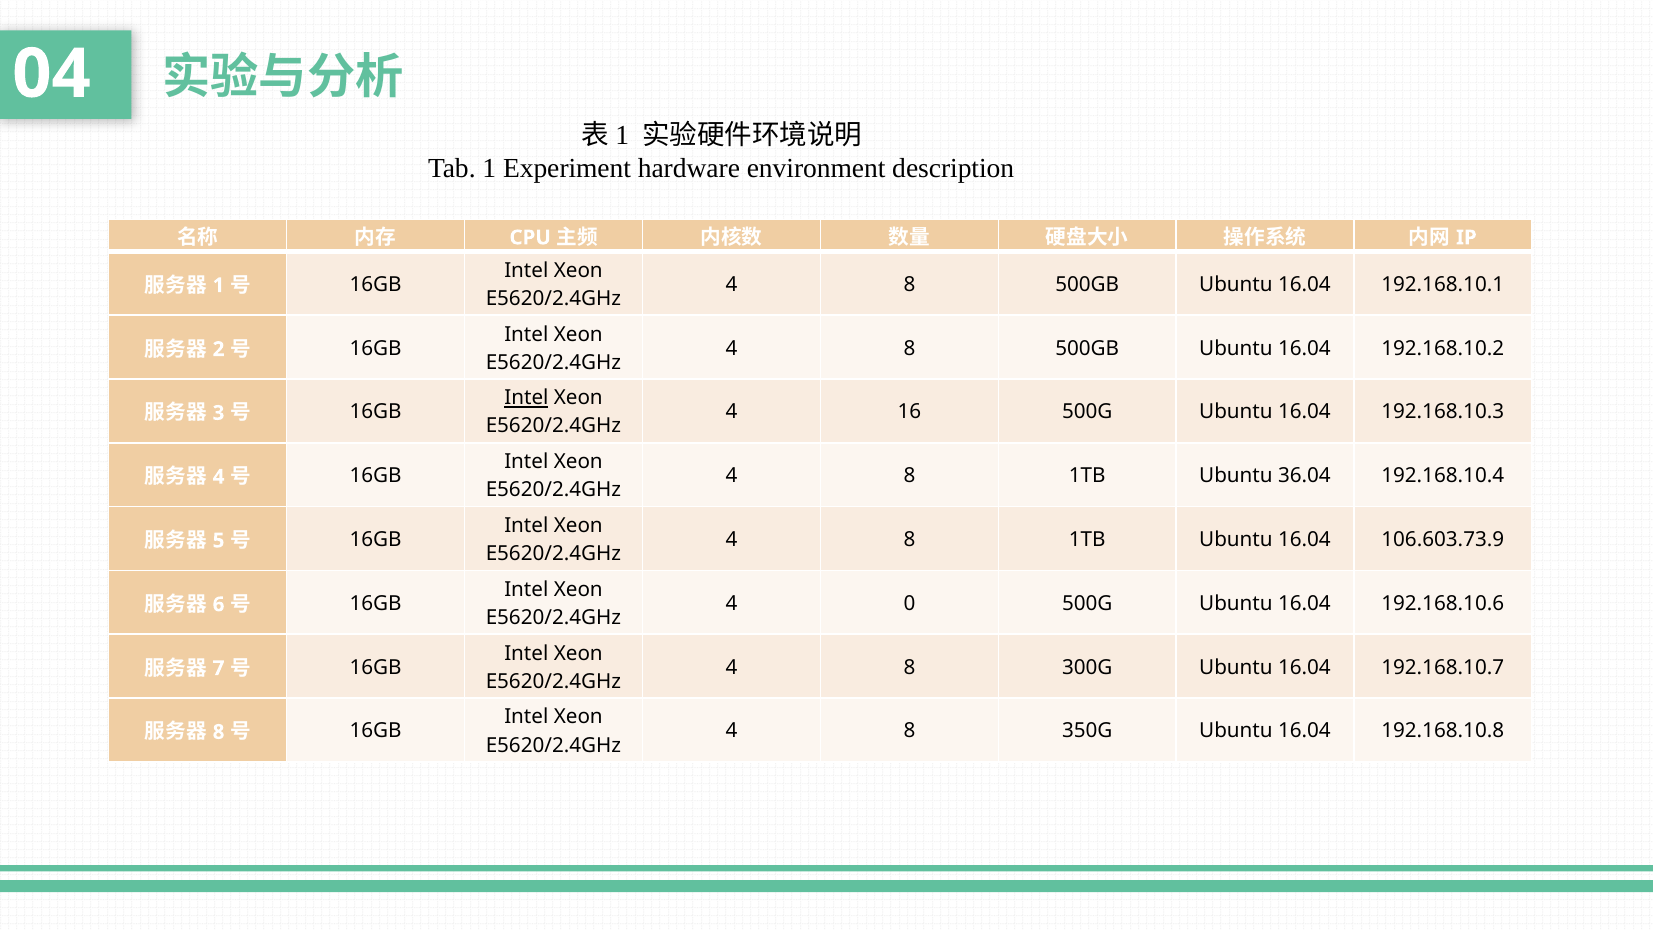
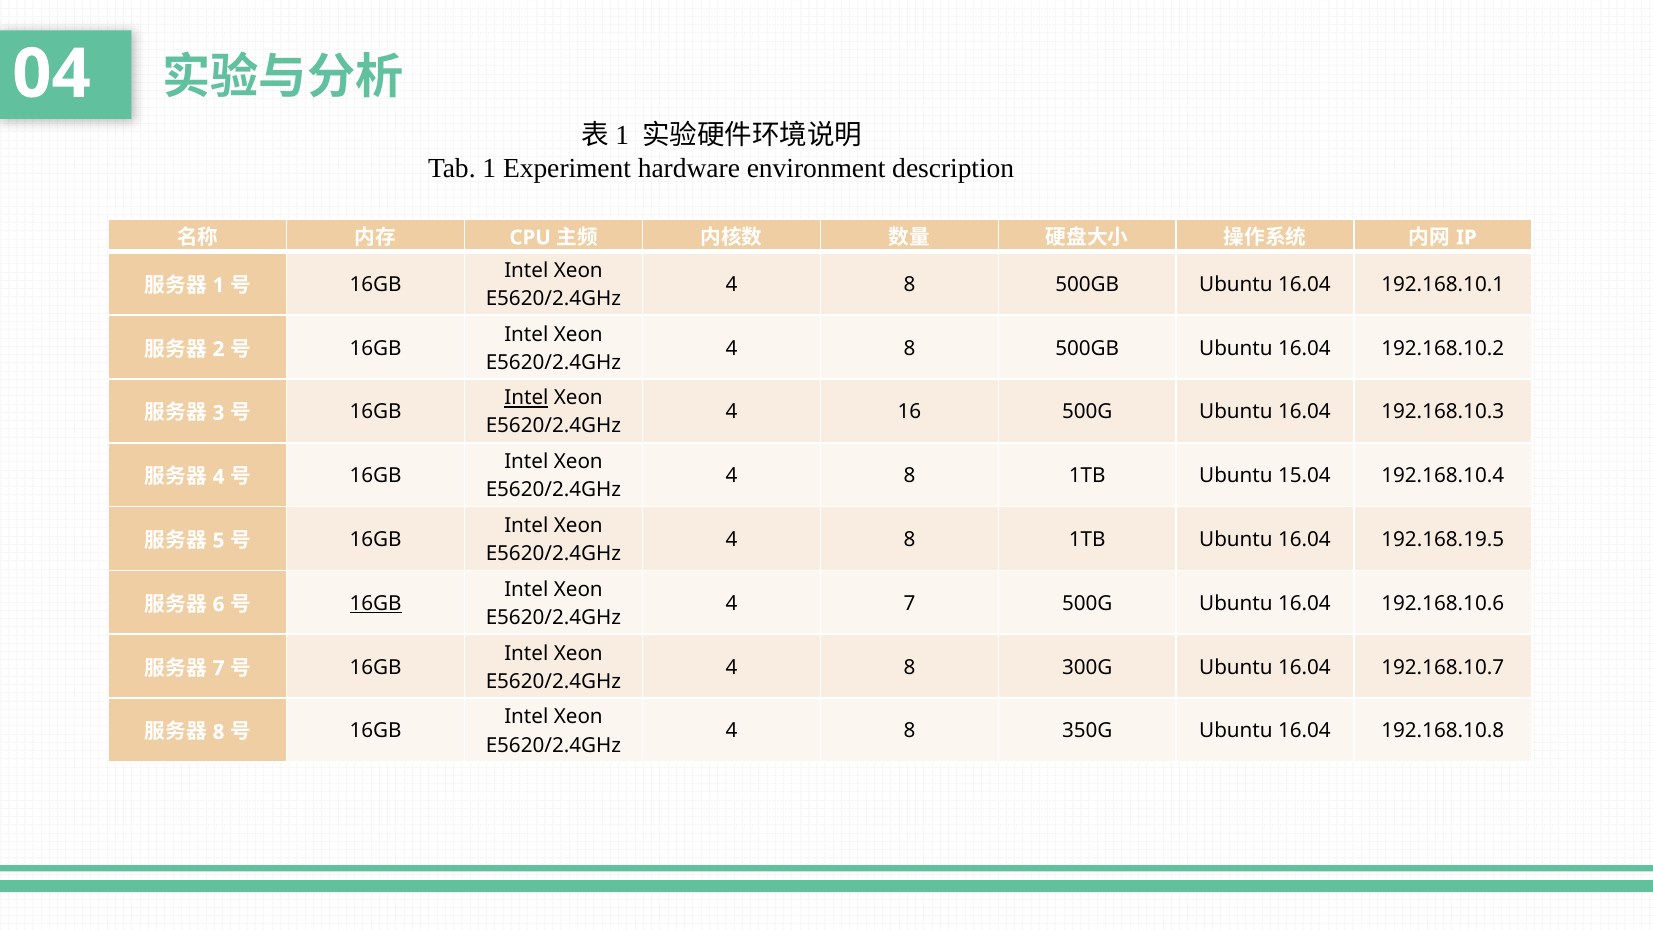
36.04: 36.04 -> 15.04
106.603.73.9: 106.603.73.9 -> 192.168.19.5
16GB at (376, 603) underline: none -> present
4 0: 0 -> 7
